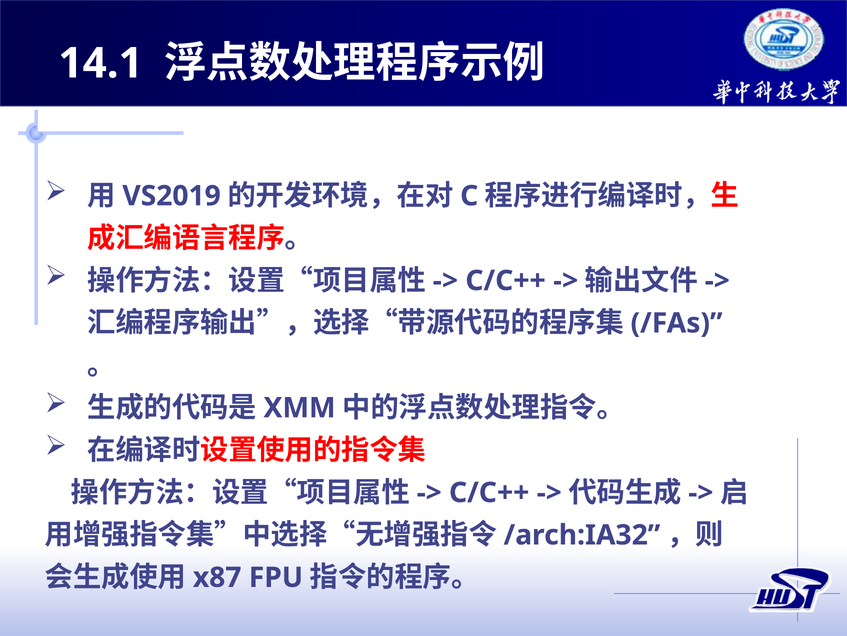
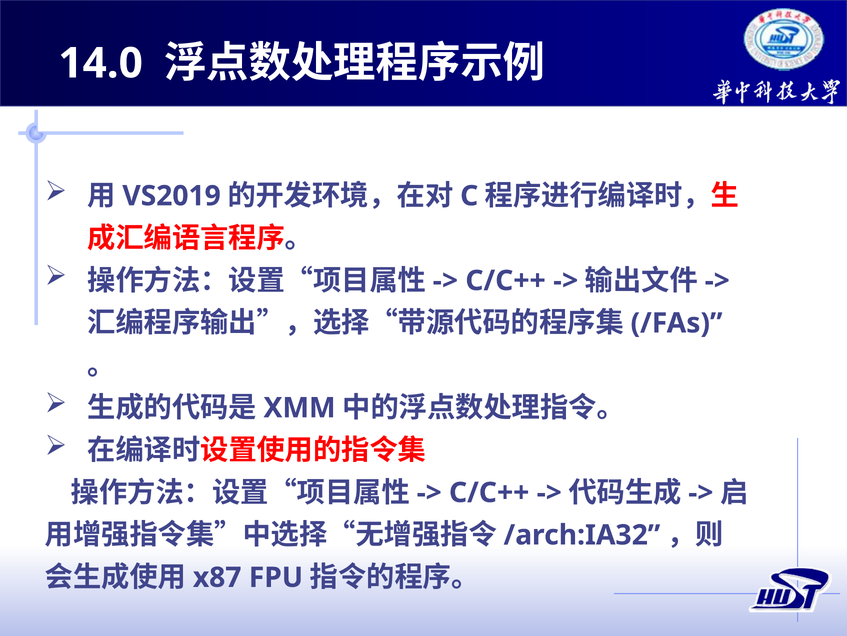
14.1: 14.1 -> 14.0
